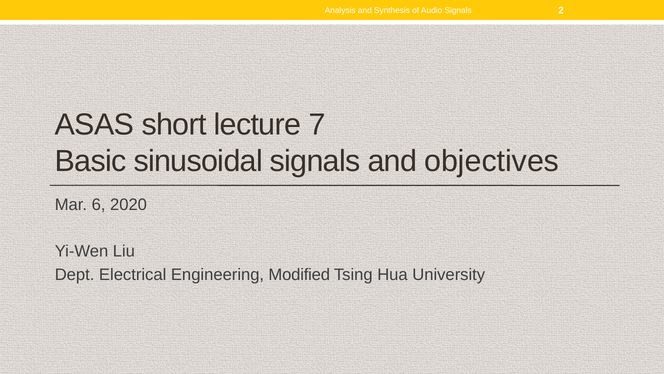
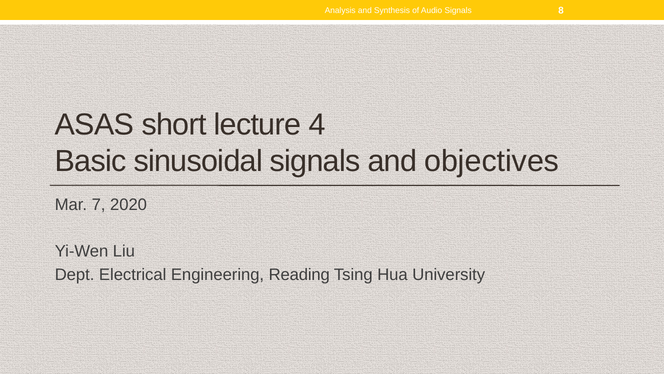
2: 2 -> 8
7: 7 -> 4
6: 6 -> 7
Modified: Modified -> Reading
